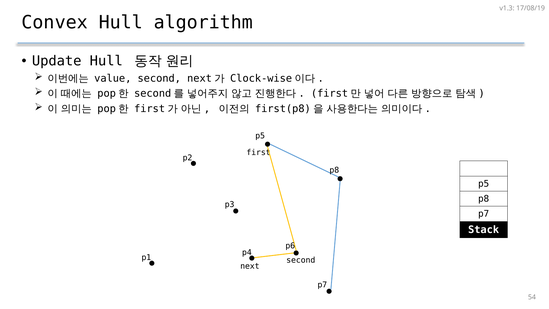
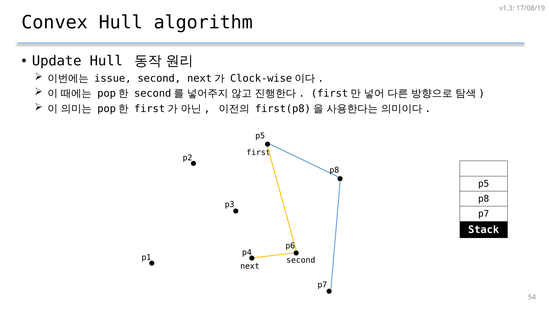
value: value -> issue
